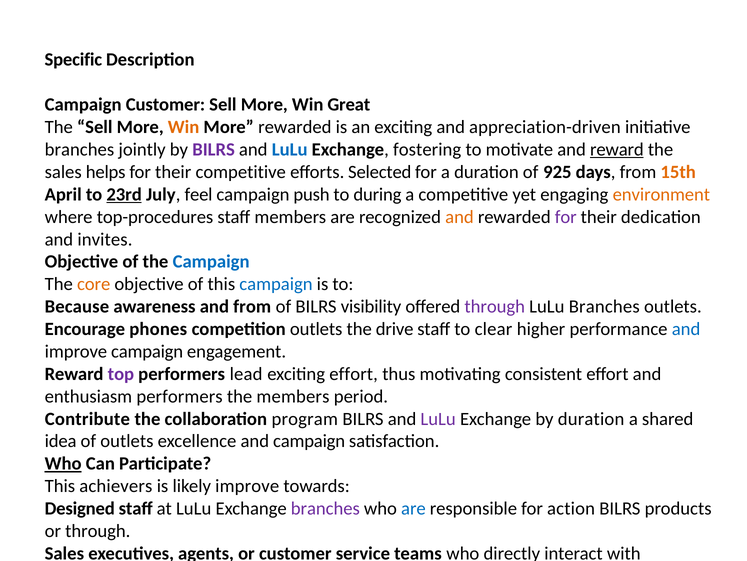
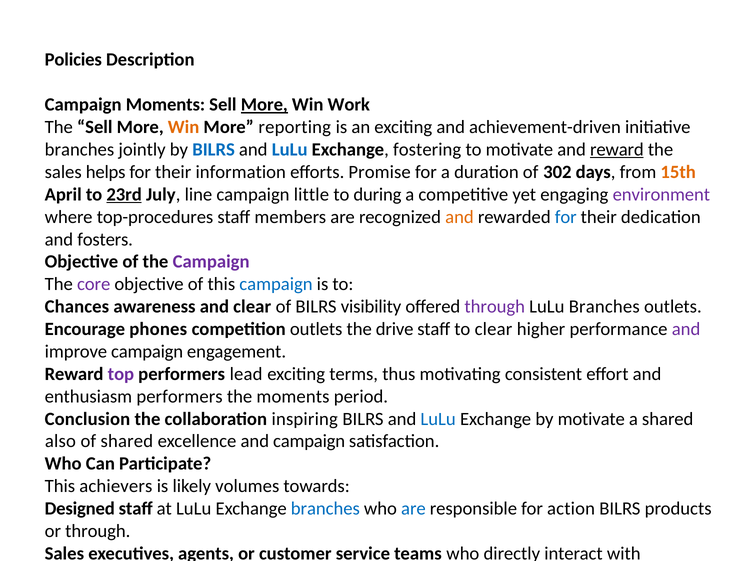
Specific at (73, 60): Specific -> Policies
Campaign Customer: Customer -> Moments
More at (264, 105) underline: none -> present
Win Great: Great -> Work
More rewarded: rewarded -> reporting
appreciation-driven: appreciation-driven -> achievement-driven
BILRS at (214, 149) colour: purple -> blue
their competitive: competitive -> information
efforts Selected: Selected -> Promise
925: 925 -> 302
July feel: feel -> line
campaign push: push -> little
environment colour: orange -> purple
for at (566, 217) colour: purple -> blue
and invites: invites -> fosters
Campaign at (211, 261) colour: blue -> purple
core colour: orange -> purple
Because at (77, 306): Because -> Chances
and from: from -> clear
and at (686, 329) colour: blue -> purple
exciting effort: effort -> terms
the members: members -> moments
Contribute at (87, 418): Contribute -> Conclusion
collaboration program: program -> inspiring
LuLu at (438, 418) colour: purple -> blue
by duration: duration -> motivate
idea at (61, 441): idea -> also
of outlets: outlets -> shared
Who at (63, 463) underline: present -> none
likely improve: improve -> volumes
branches at (325, 508) colour: purple -> blue
